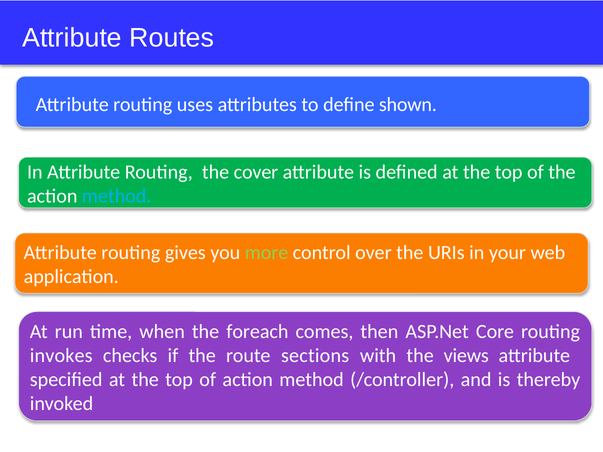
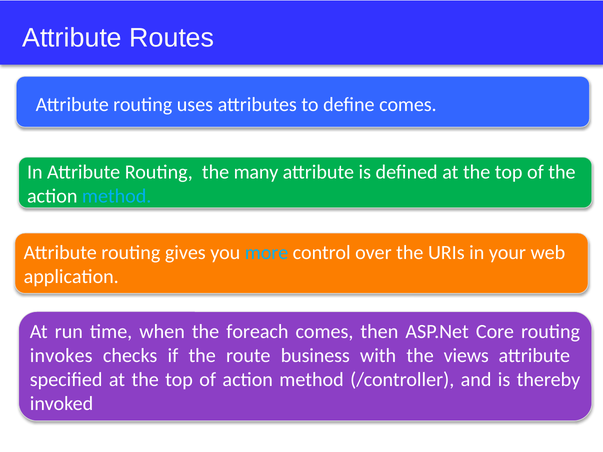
define shown: shown -> comes
cover: cover -> many
more colour: light green -> light blue
sections: sections -> business
